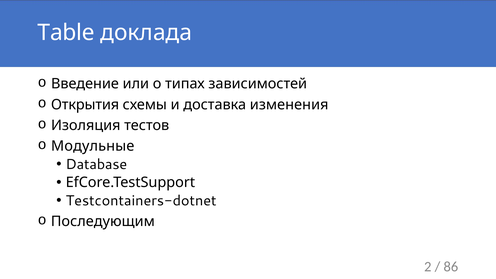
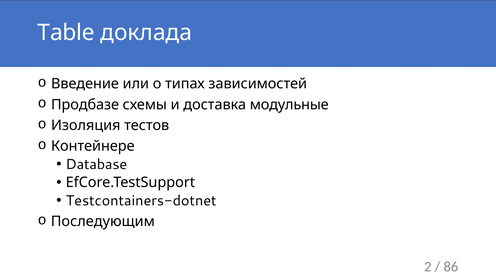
Открытия: Открытия -> Продбазе
изменения: изменения -> модульные
Модульные: Модульные -> Контейнере
